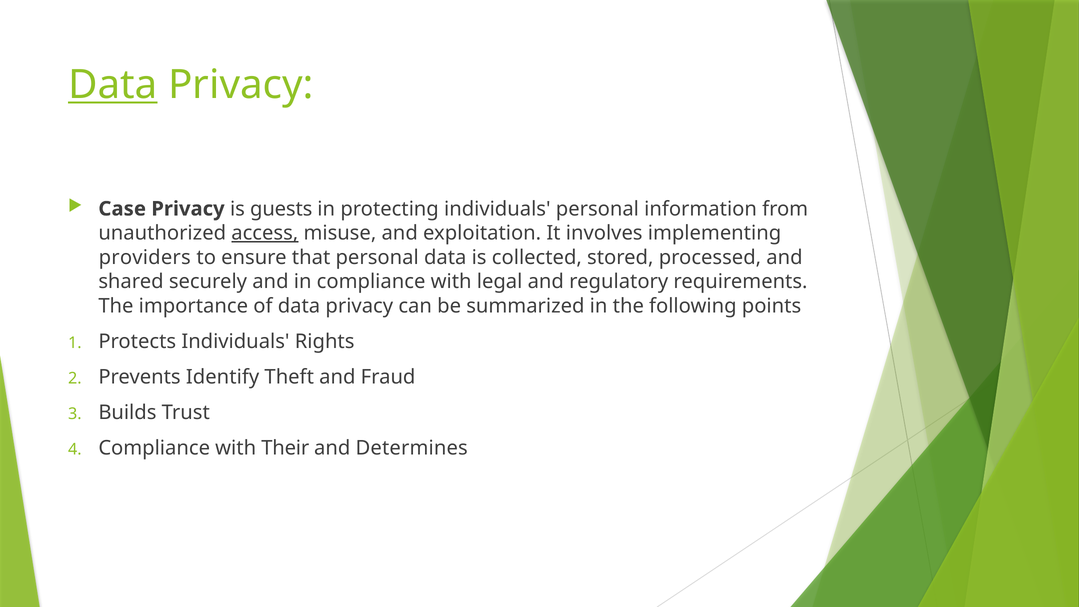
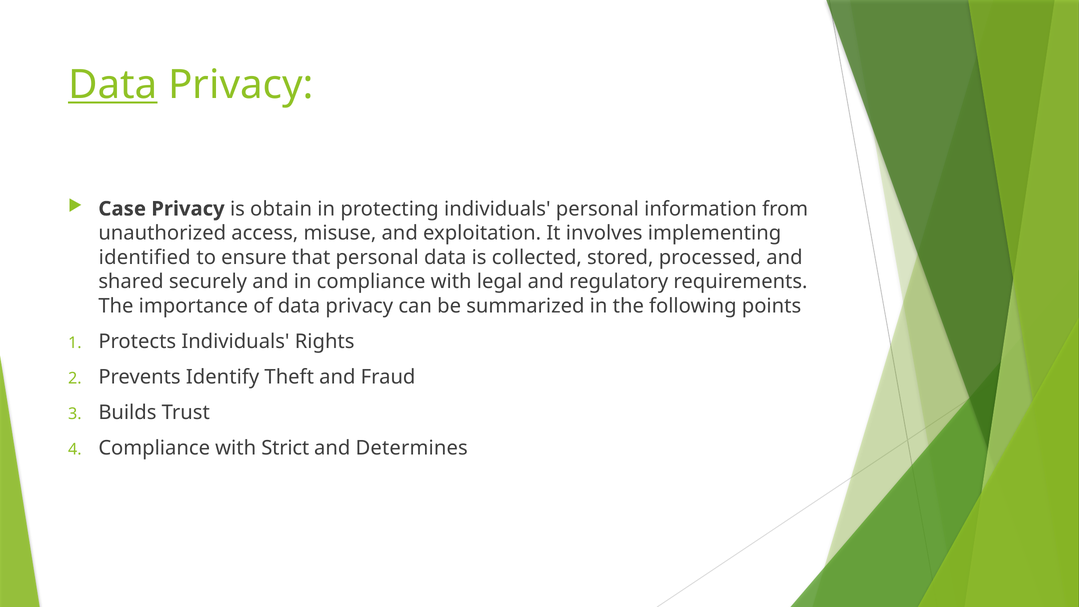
guests: guests -> obtain
access underline: present -> none
providers: providers -> identified
Their: Their -> Strict
